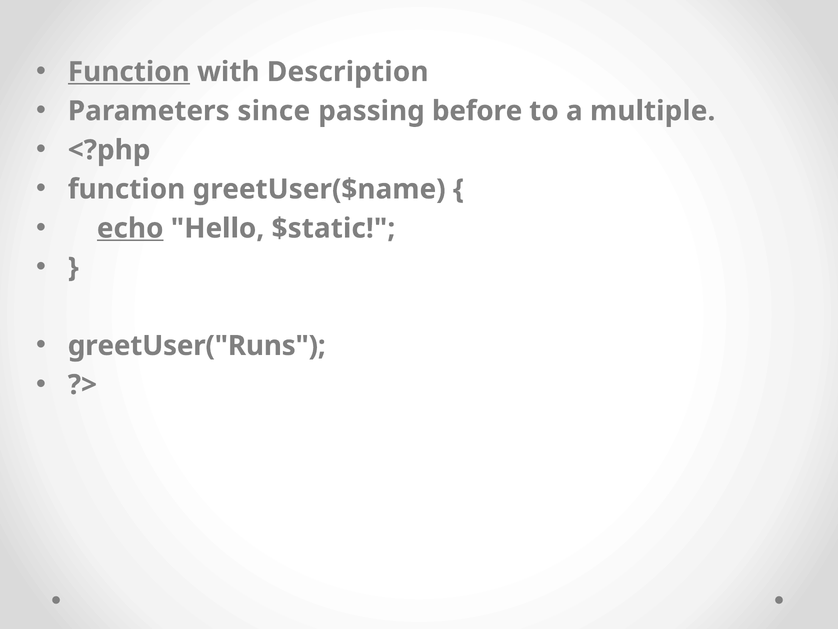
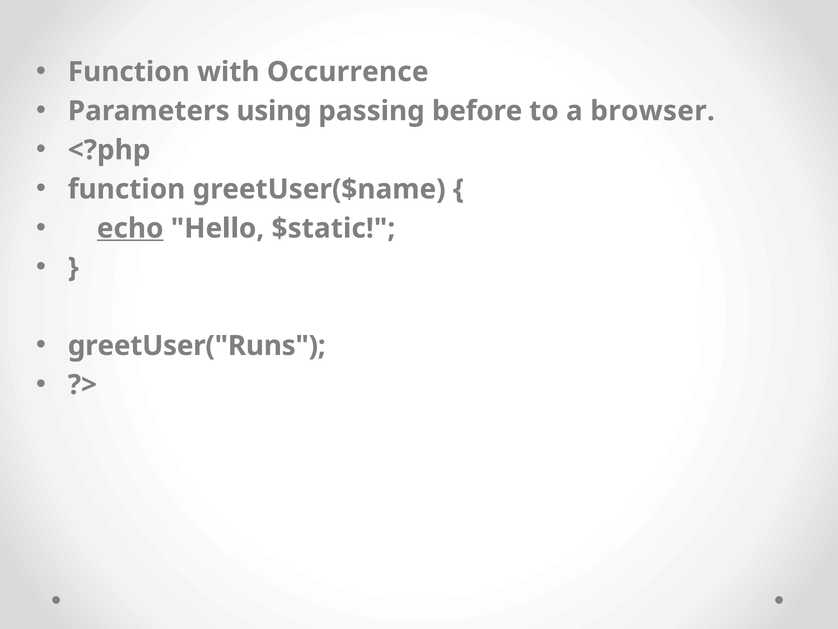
Function at (129, 72) underline: present -> none
Description: Description -> Occurrence
since: since -> using
multiple: multiple -> browser
